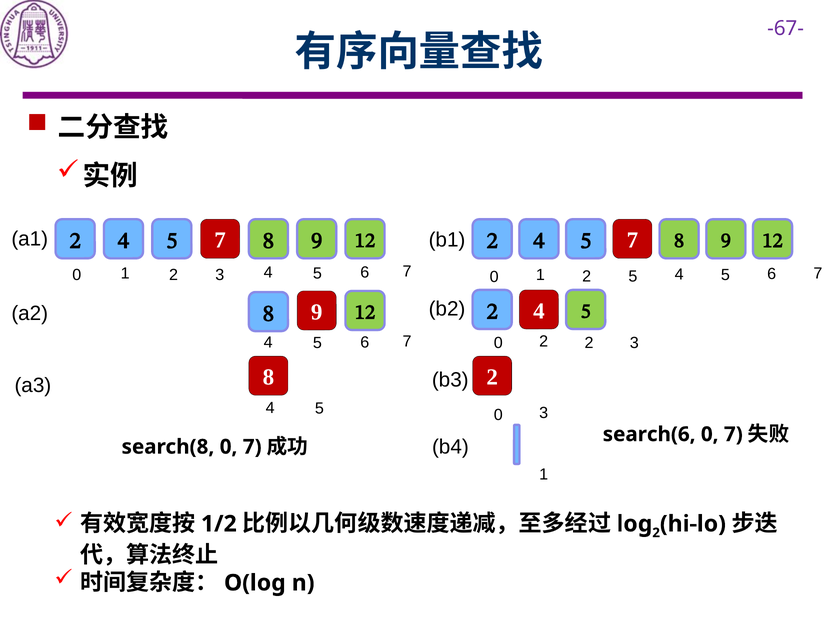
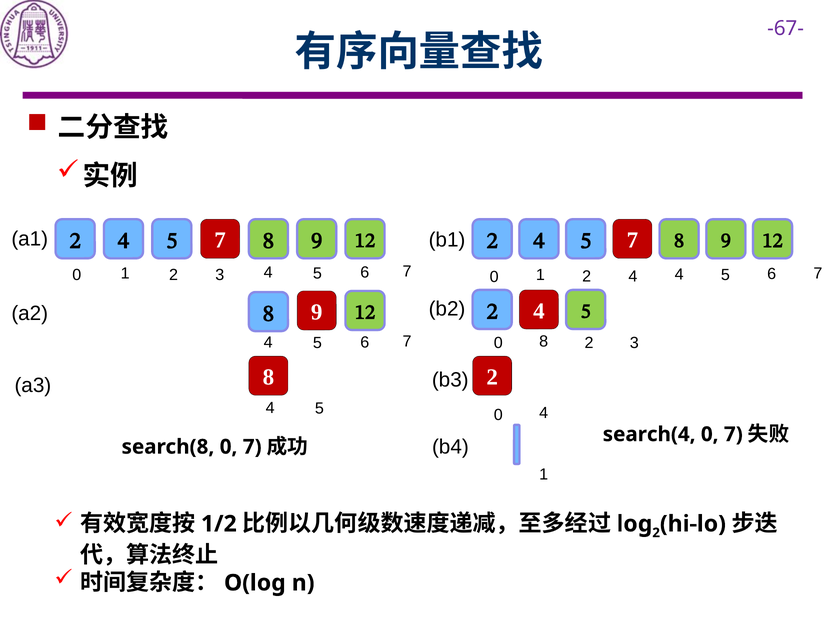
5 at (633, 277): 5 -> 4
2 at (544, 341): 2 -> 8
0 3: 3 -> 4
search(6: search(6 -> search(4
